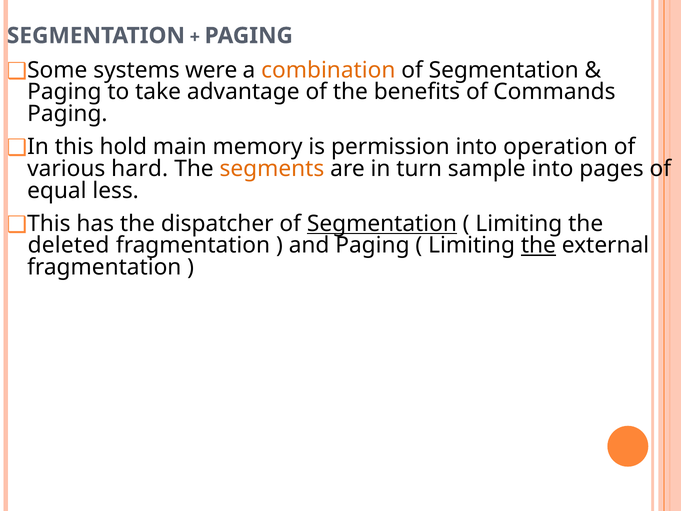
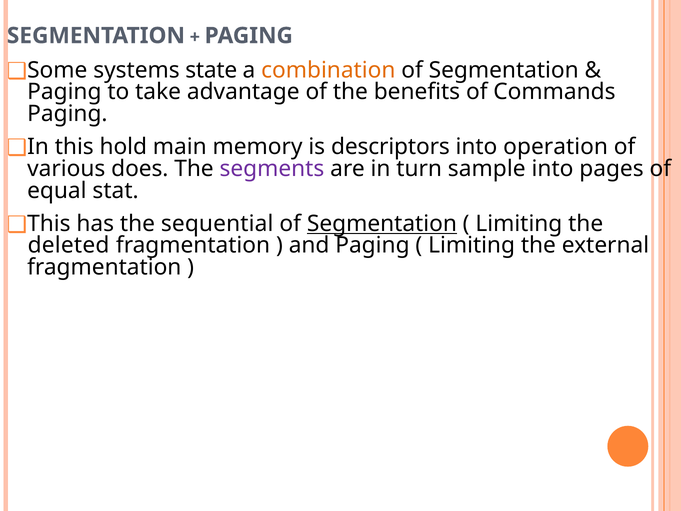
were: were -> state
permission: permission -> descriptors
hard: hard -> does
segments colour: orange -> purple
less: less -> stat
dispatcher: dispatcher -> sequential
the at (538, 245) underline: present -> none
